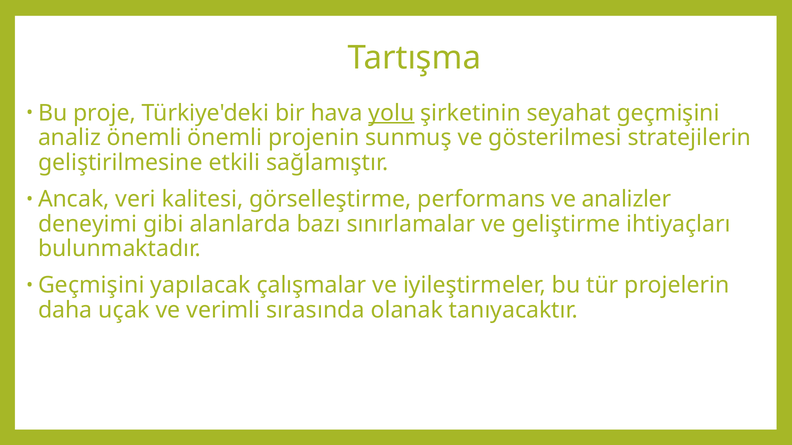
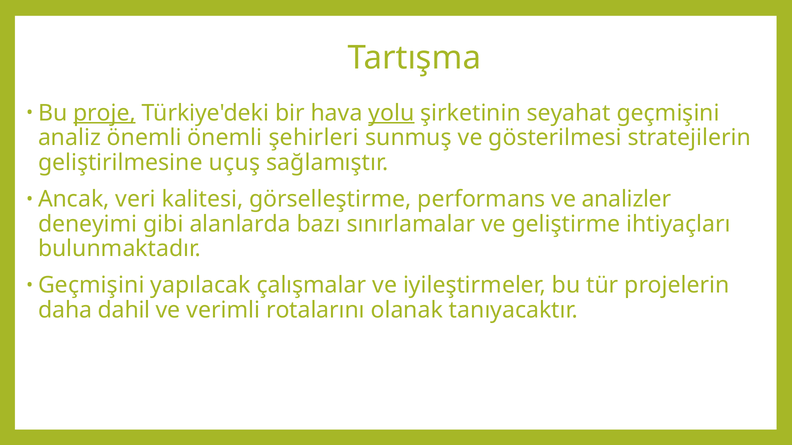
proje underline: none -> present
projenin: projenin -> şehirleri
etkili: etkili -> uçuş
uçak: uçak -> dahil
sırasında: sırasında -> rotalarını
